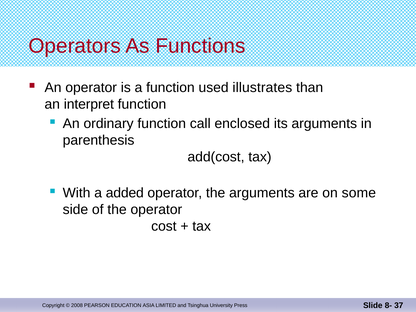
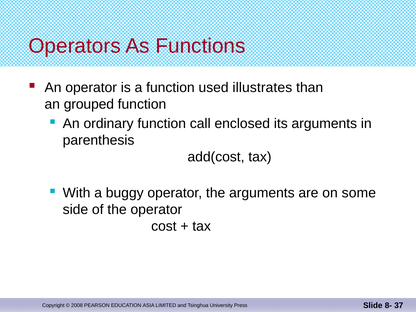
interpret: interpret -> grouped
added: added -> buggy
